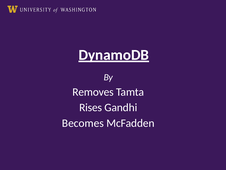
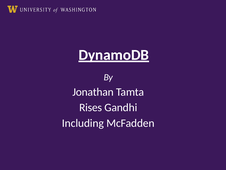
Removes: Removes -> Jonathan
Becomes: Becomes -> Including
